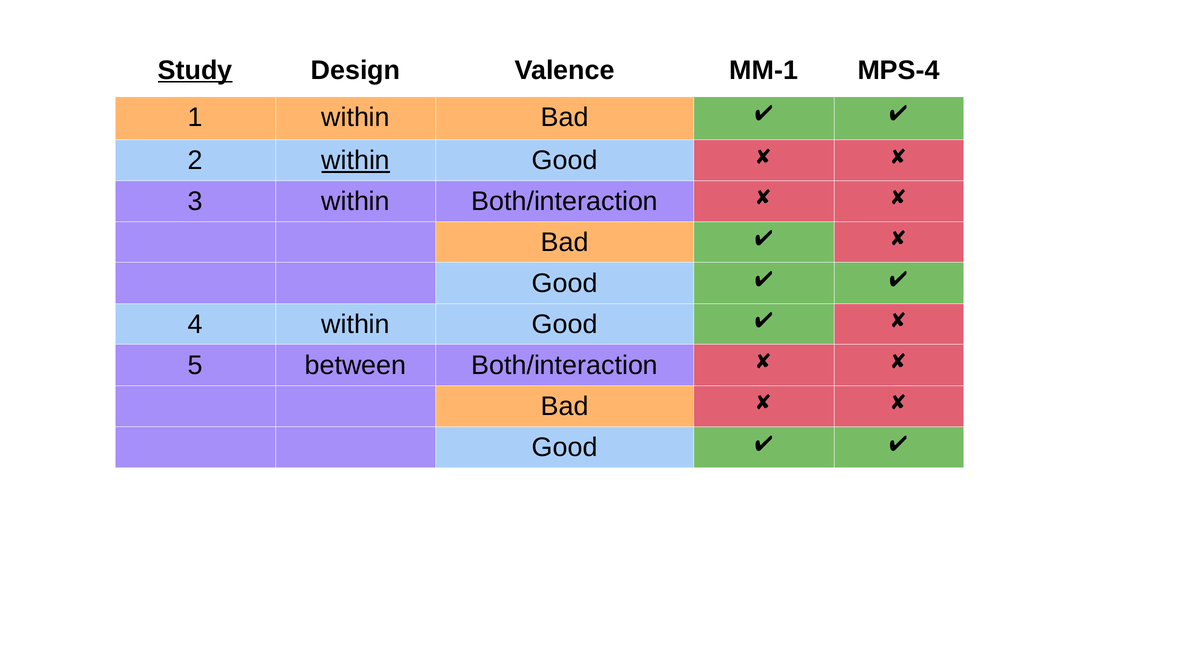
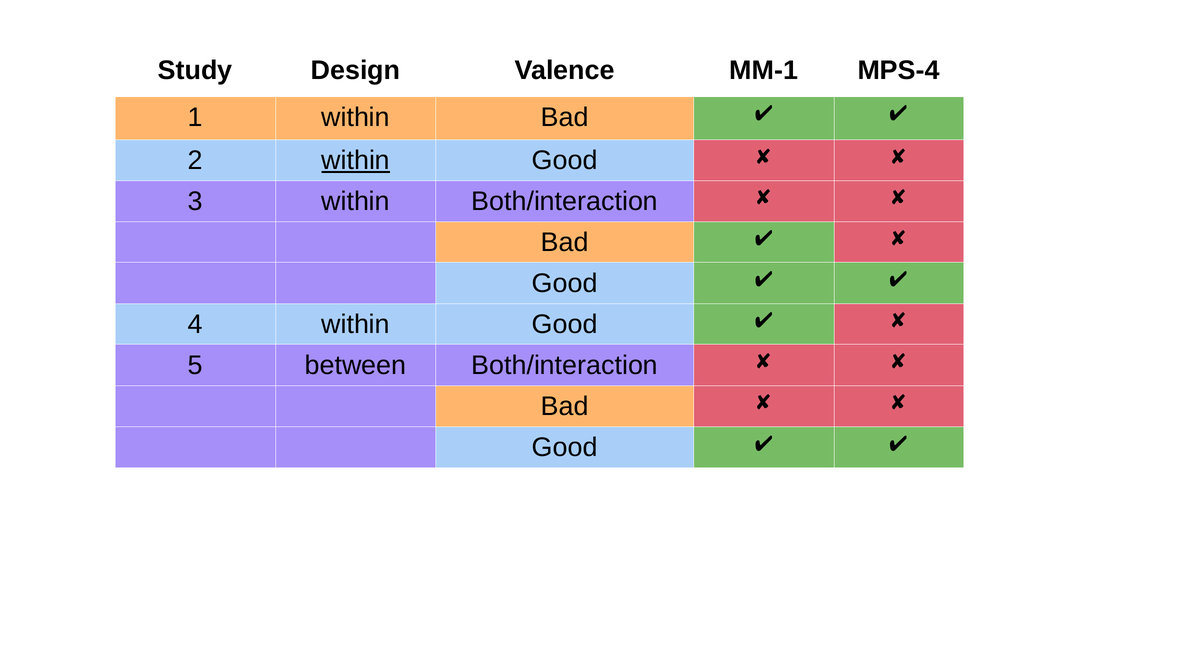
Study underline: present -> none
